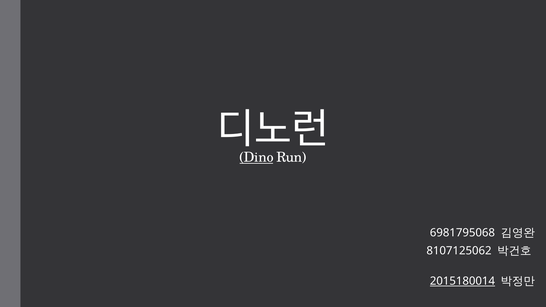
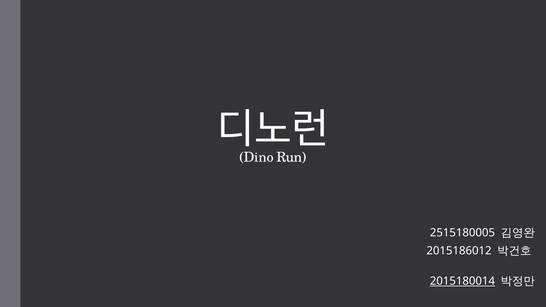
Dino underline: present -> none
6981795068: 6981795068 -> 2515180005
8107125062: 8107125062 -> 2015186012
